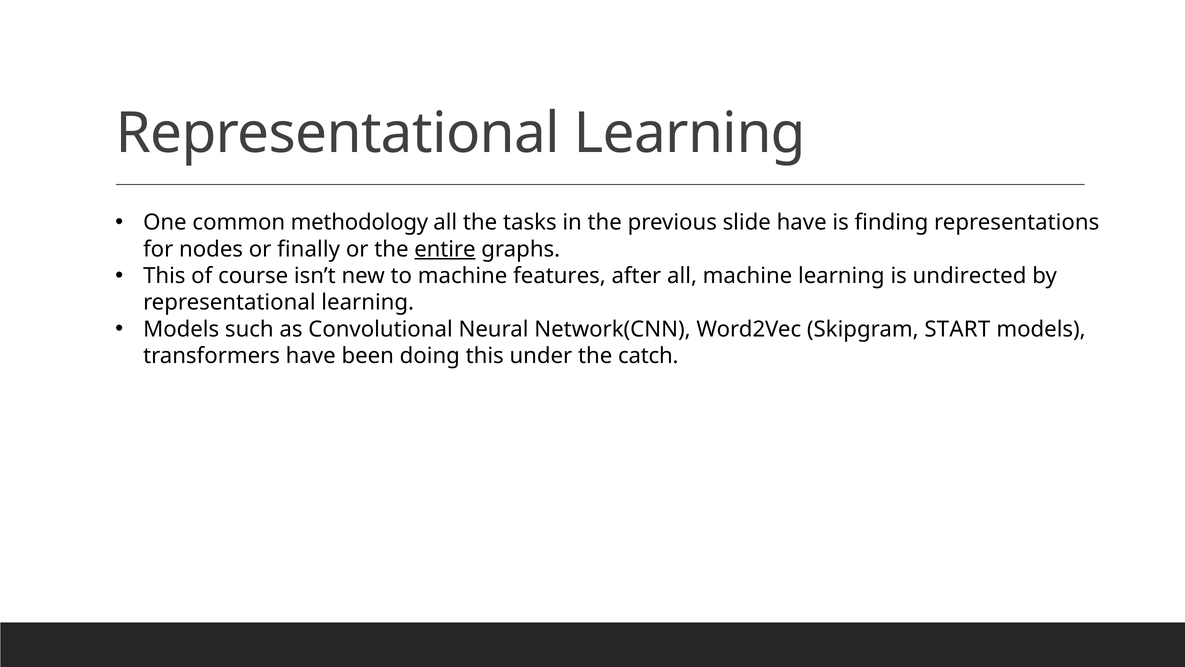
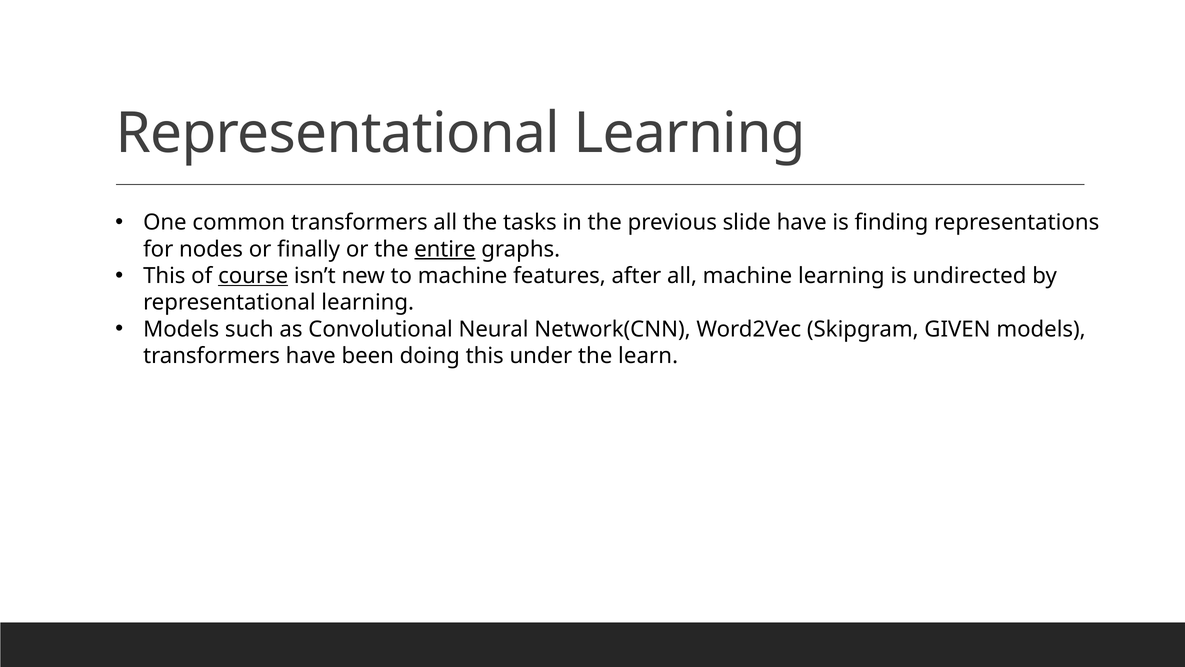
common methodology: methodology -> transformers
course underline: none -> present
START: START -> GIVEN
catch: catch -> learn
